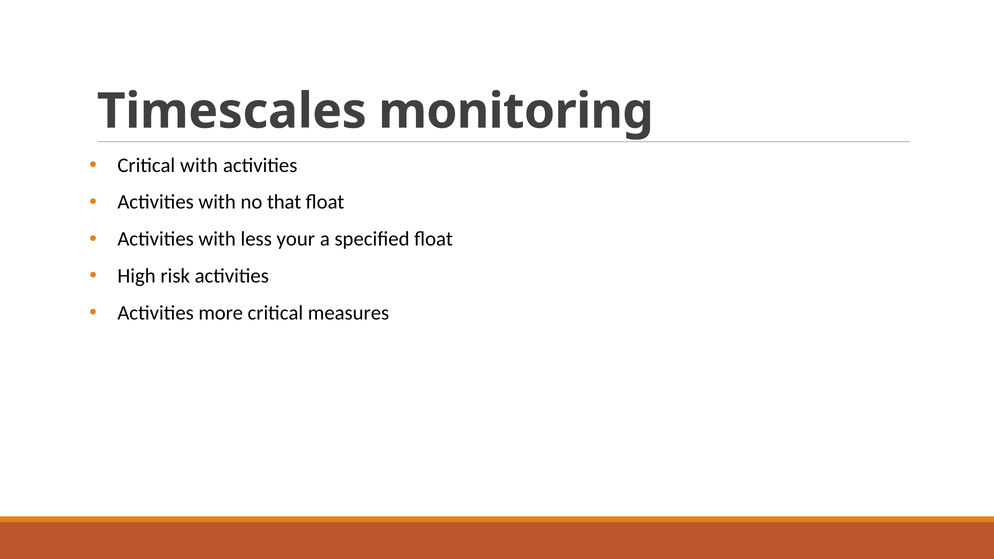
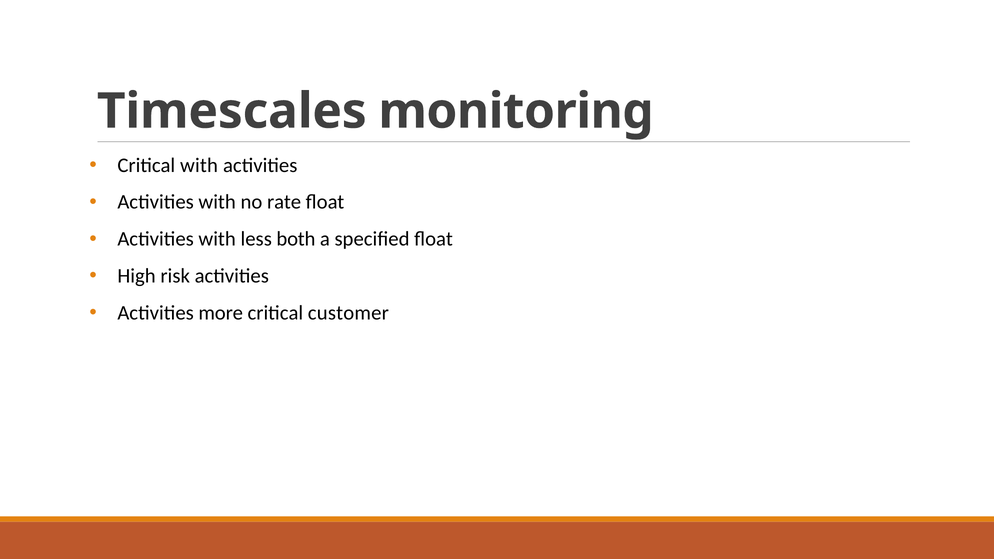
that: that -> rate
your: your -> both
measures: measures -> customer
